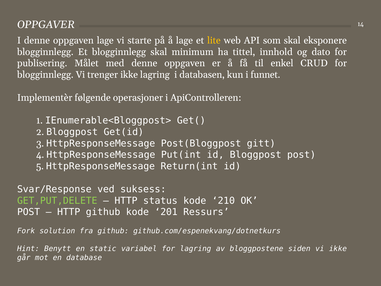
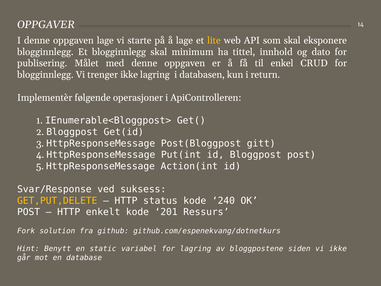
funnet: funnet -> return
Return(int: Return(int -> Action(int
GET,PUT,DELETE colour: light green -> yellow
210: 210 -> 240
HTTP github: github -> enkelt
